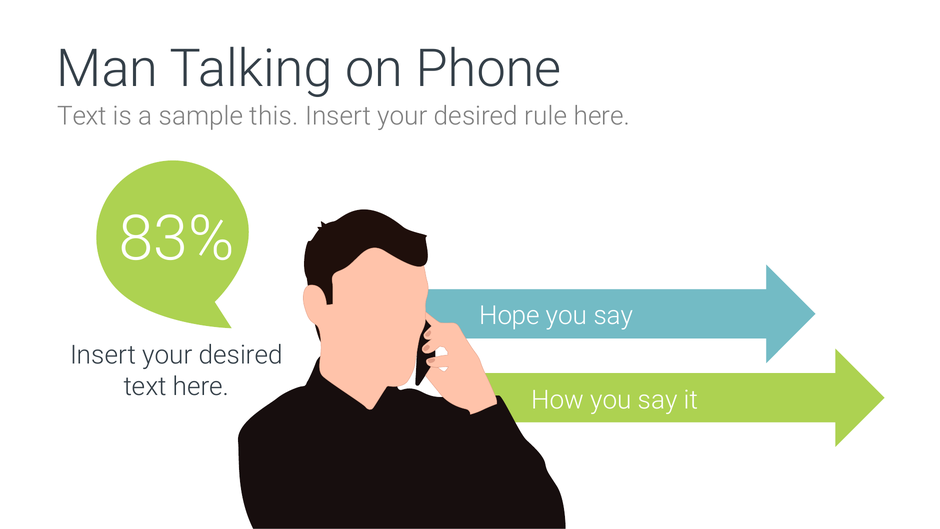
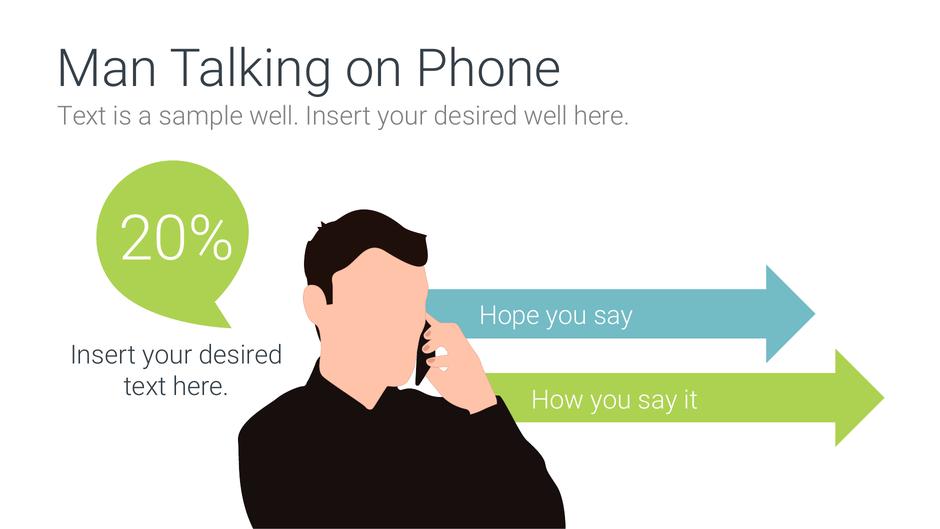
sample this: this -> well
desired rule: rule -> well
83%: 83% -> 20%
